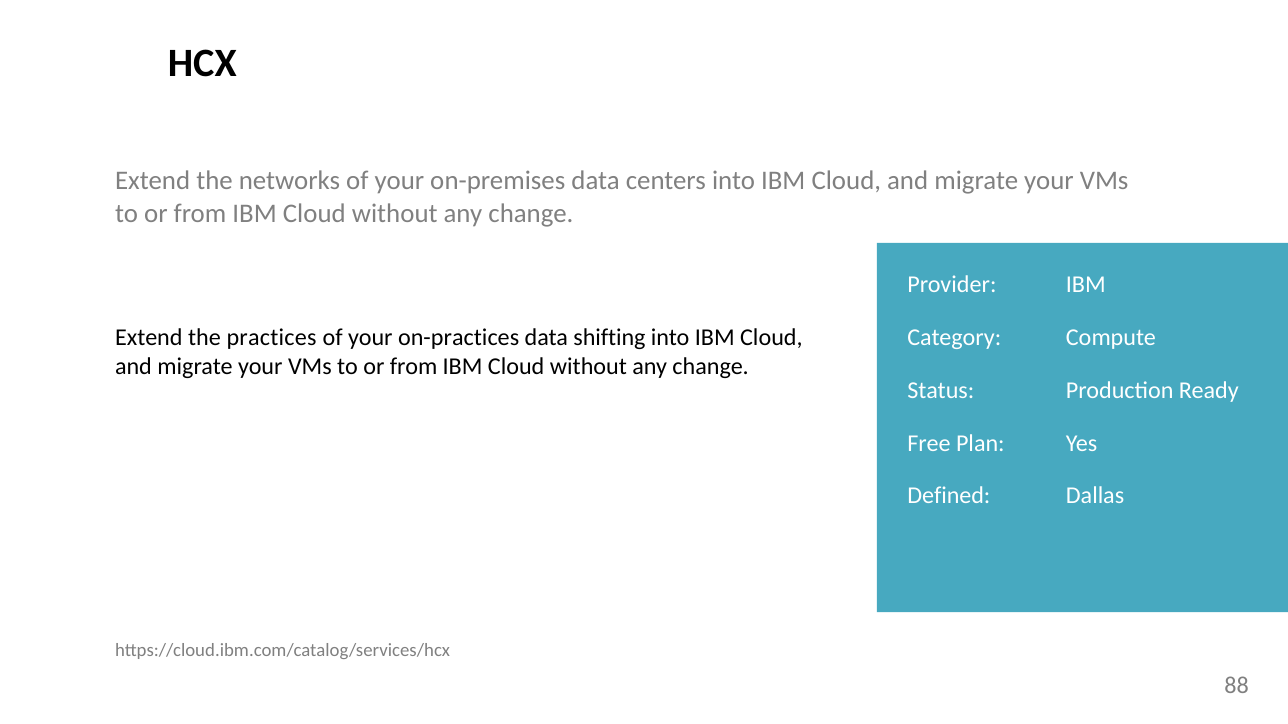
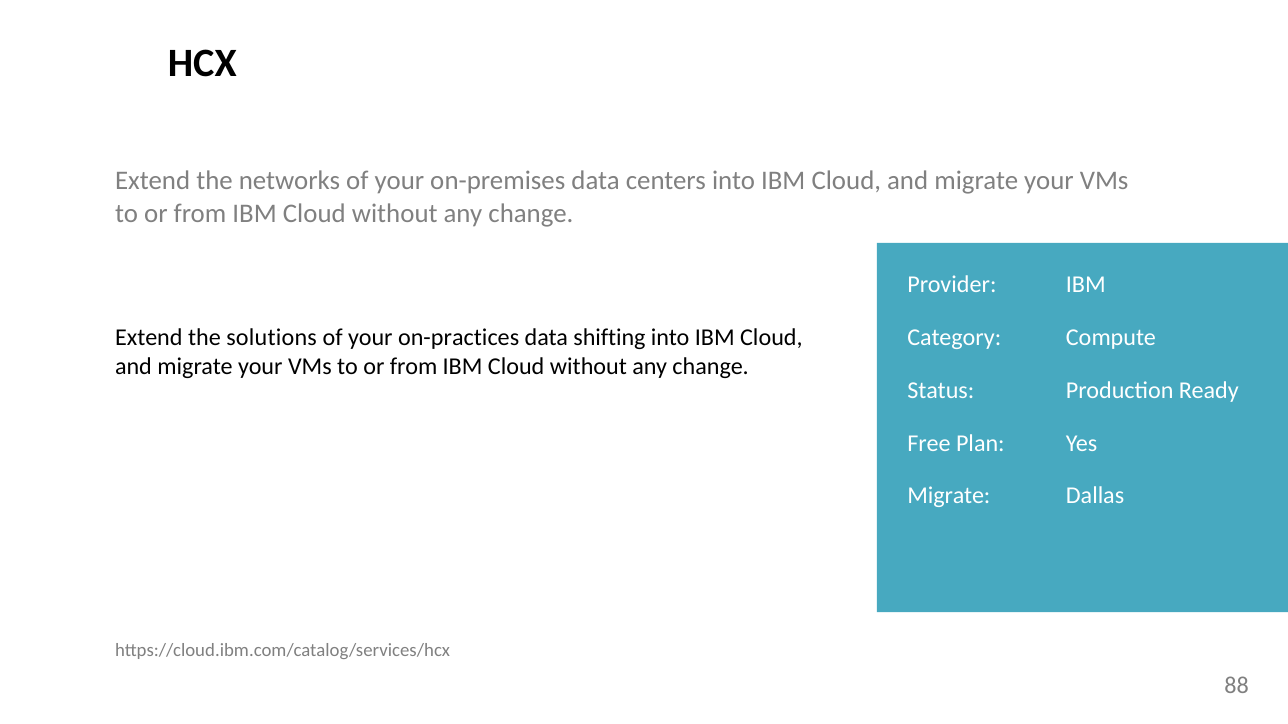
practices: practices -> solutions
Defined at (949, 496): Defined -> Migrate
